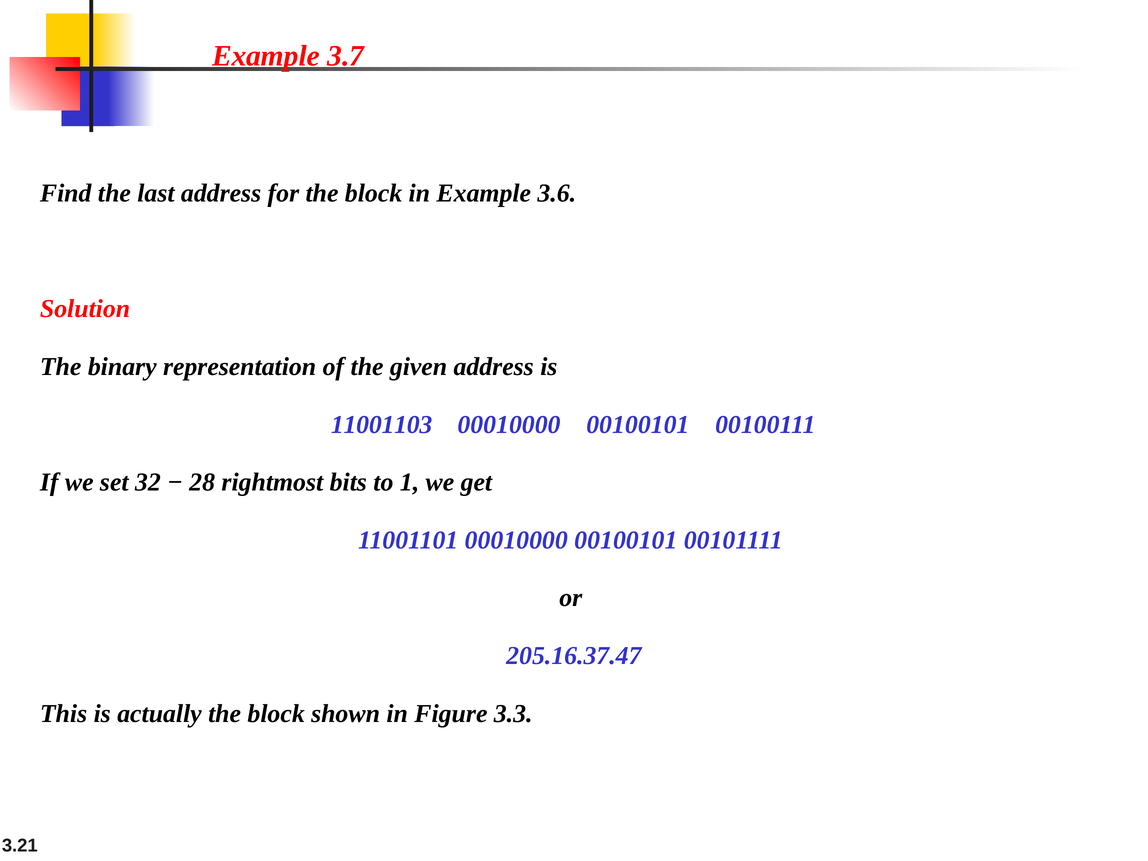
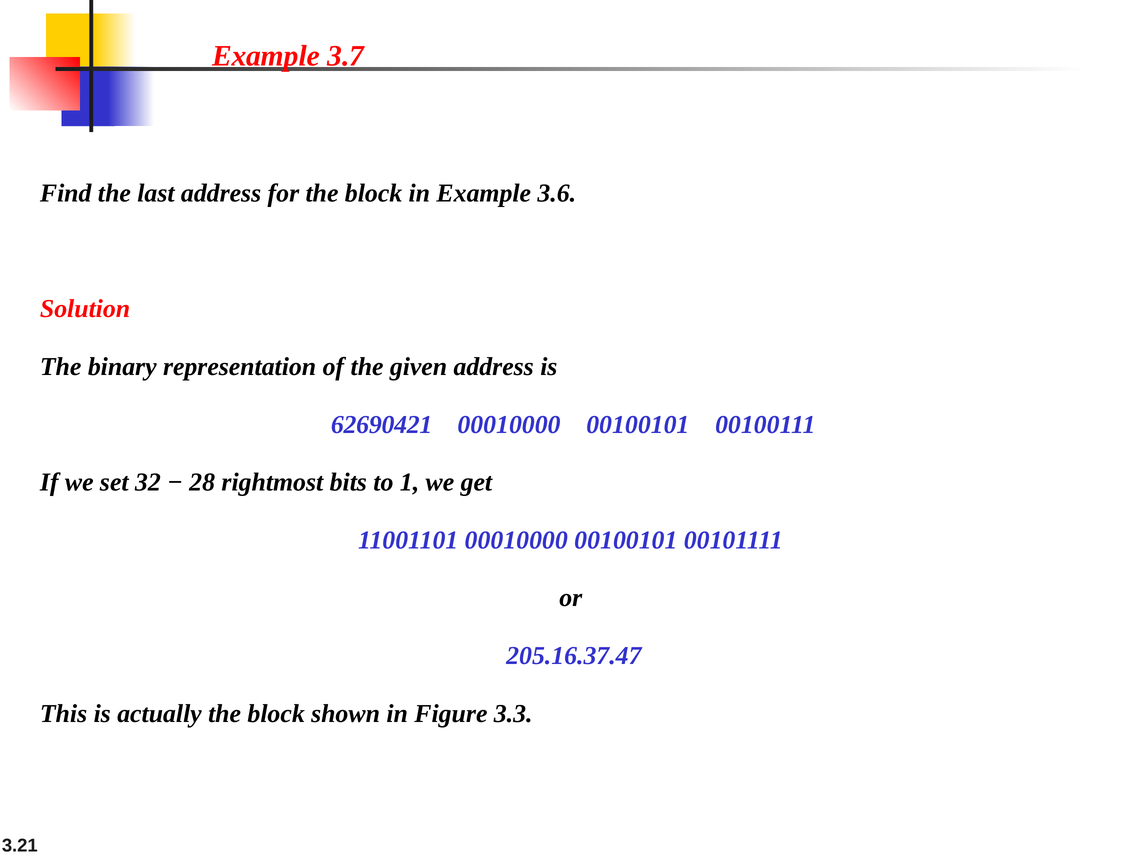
11001103: 11001103 -> 62690421
